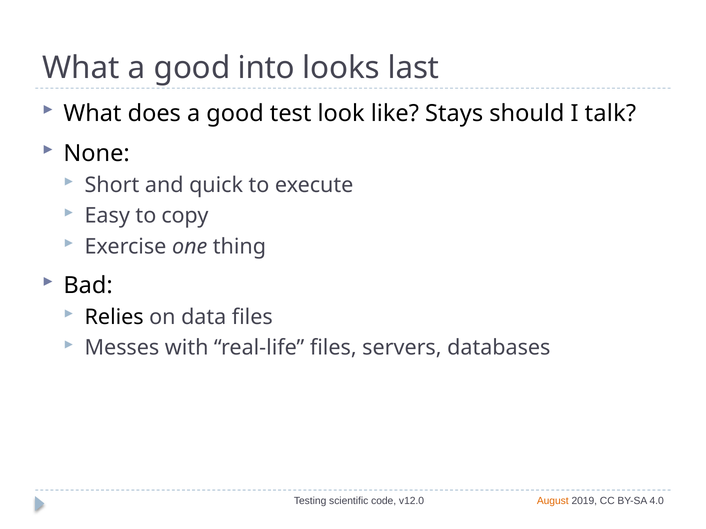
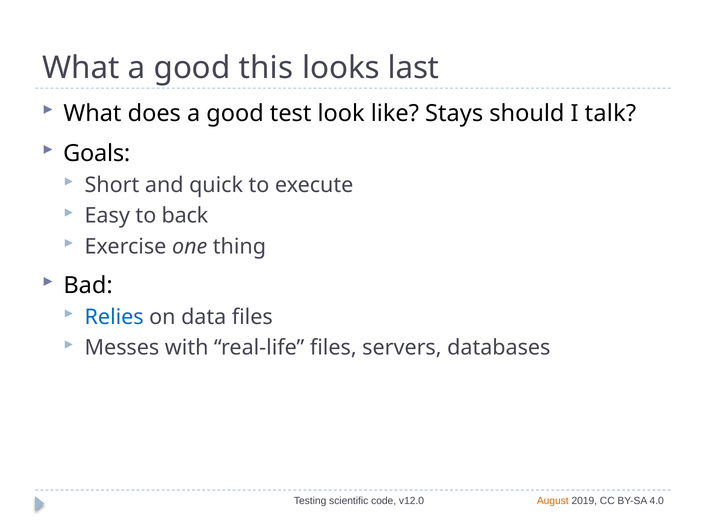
into: into -> this
None: None -> Goals
copy: copy -> back
Relies colour: black -> blue
